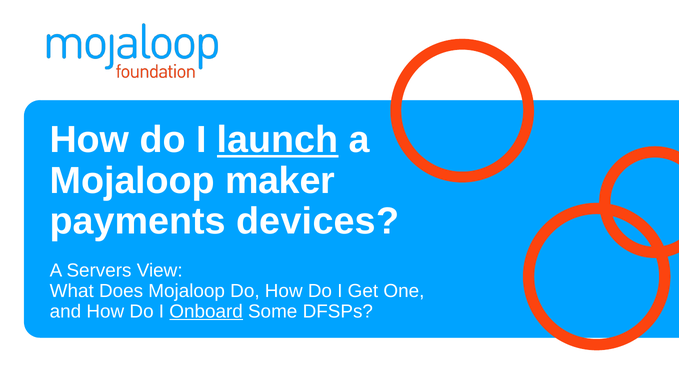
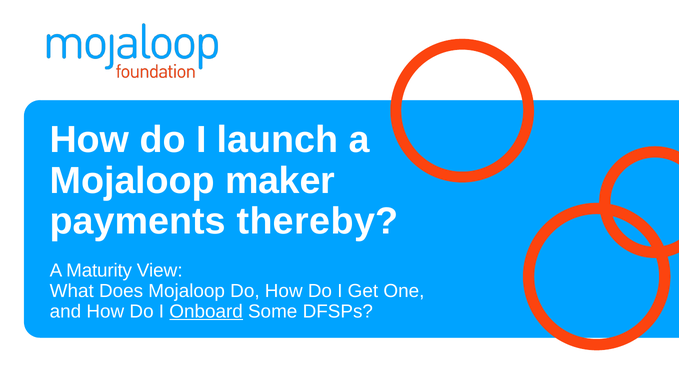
launch underline: present -> none
devices: devices -> thereby
Servers: Servers -> Maturity
